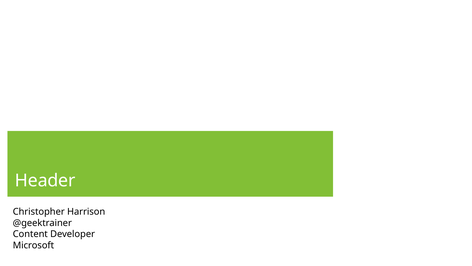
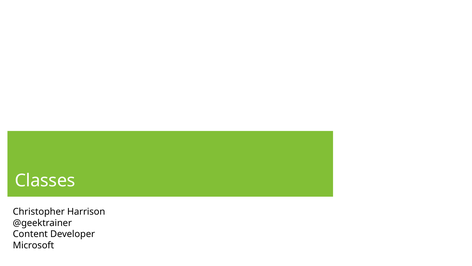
Header: Header -> Classes
